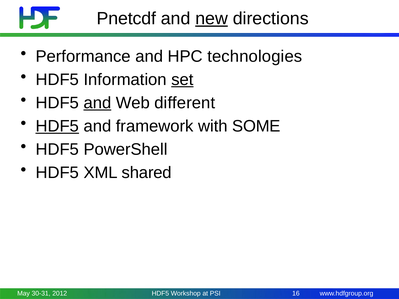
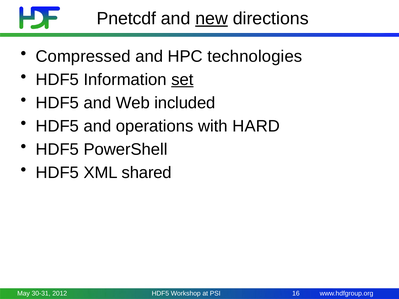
Performance: Performance -> Compressed
and at (97, 103) underline: present -> none
different: different -> included
HDF5 at (57, 126) underline: present -> none
framework: framework -> operations
SOME: SOME -> HARD
